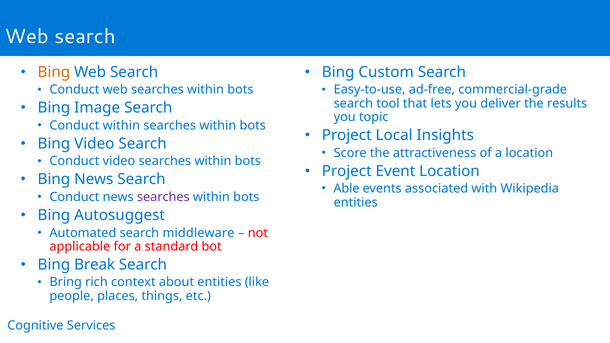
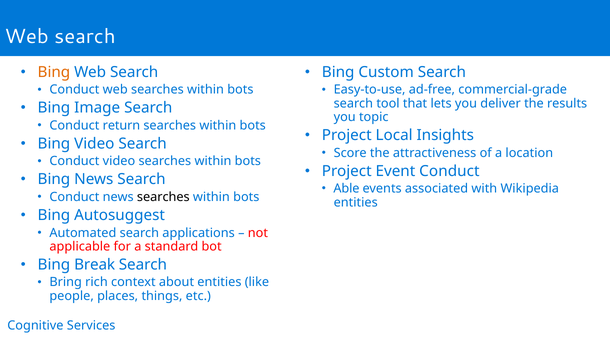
Conduct within: within -> return
Event Location: Location -> Conduct
searches at (163, 197) colour: purple -> black
middleware: middleware -> applications
